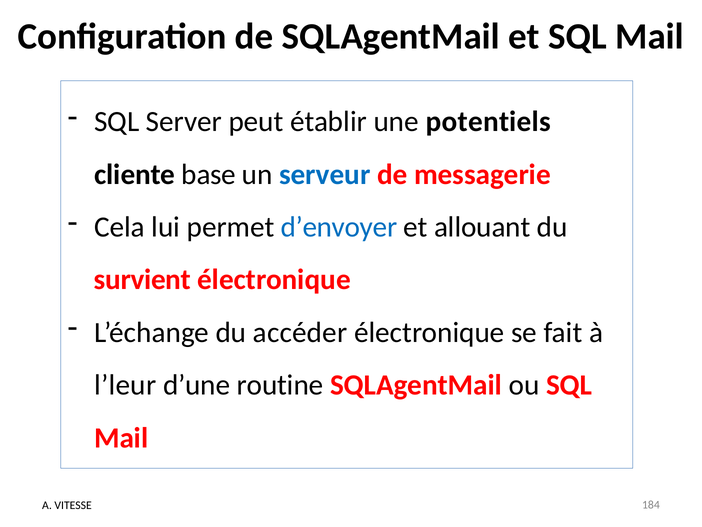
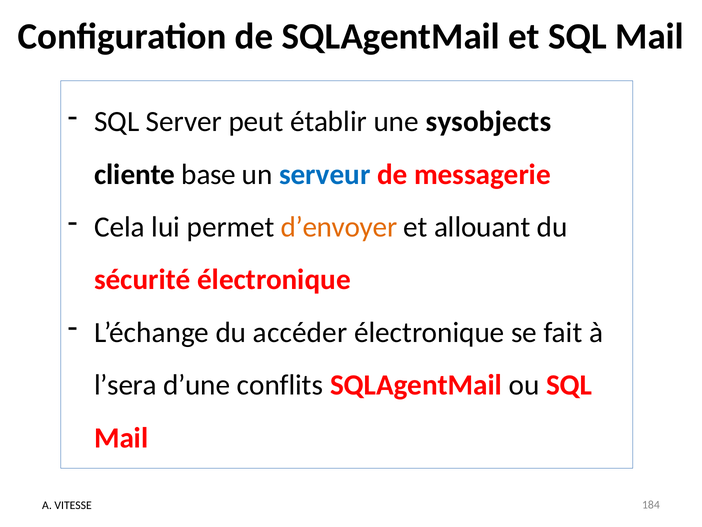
potentiels: potentiels -> sysobjects
d’envoyer colour: blue -> orange
survient: survient -> sécurité
l’leur: l’leur -> l’sera
routine: routine -> conflits
